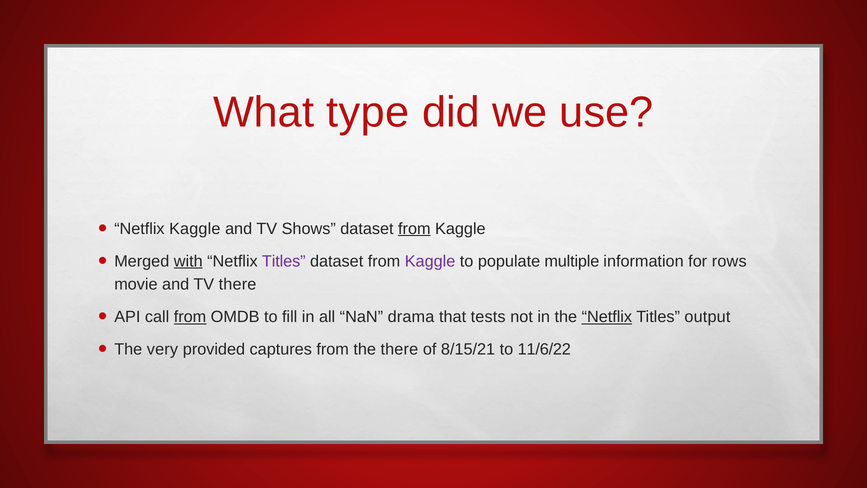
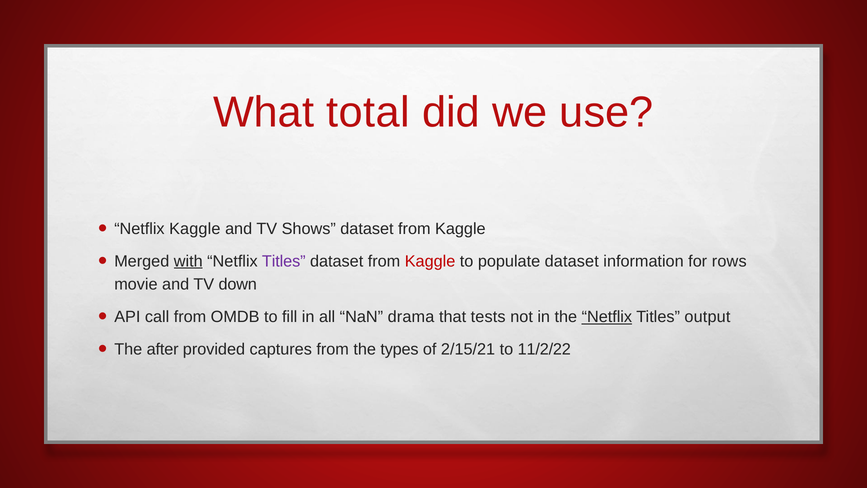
type: type -> total
from at (414, 229) underline: present -> none
Kaggle at (430, 261) colour: purple -> red
populate multiple: multiple -> dataset
TV there: there -> down
from at (190, 317) underline: present -> none
very: very -> after
the there: there -> types
8/15/21: 8/15/21 -> 2/15/21
11/6/22: 11/6/22 -> 11/2/22
